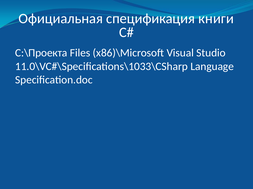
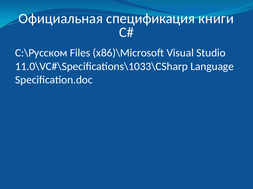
C:\Проекта: C:\Проекта -> C:\Русском
